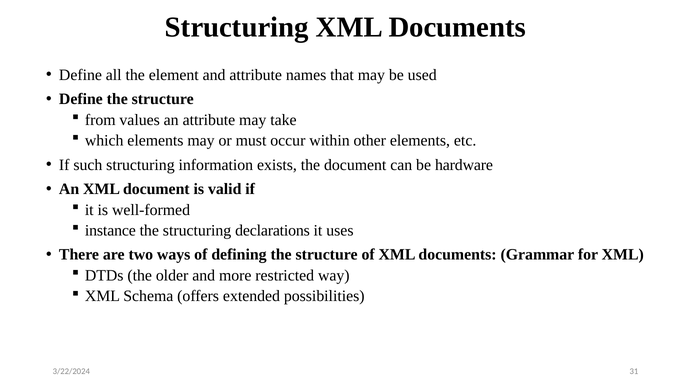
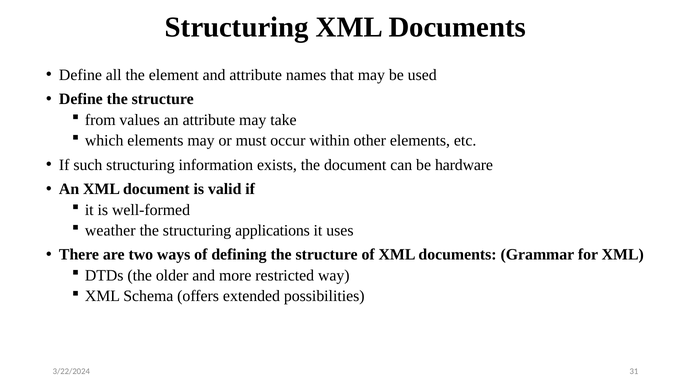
instance: instance -> weather
declarations: declarations -> applications
